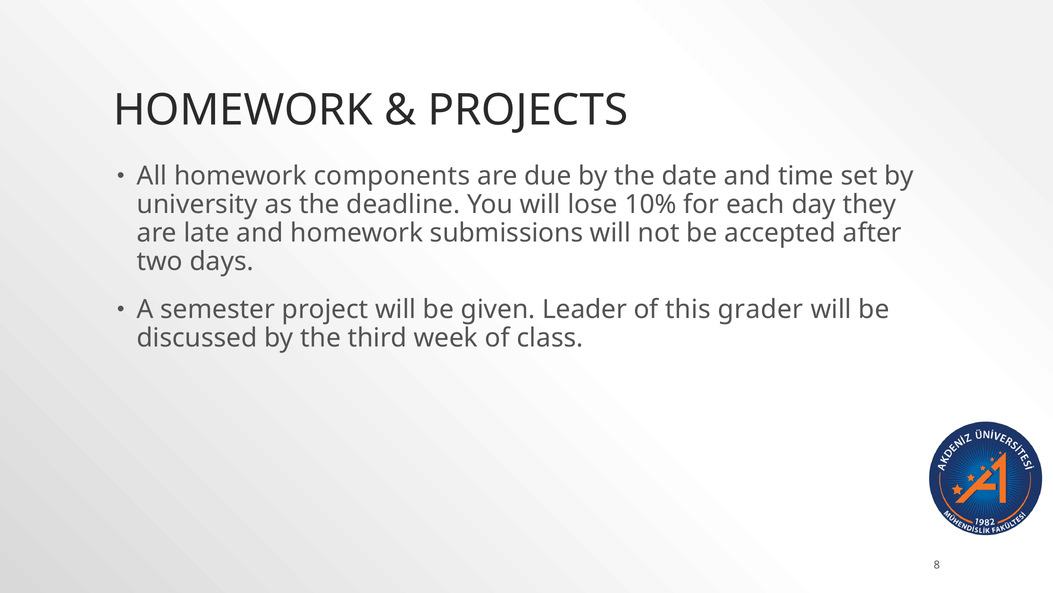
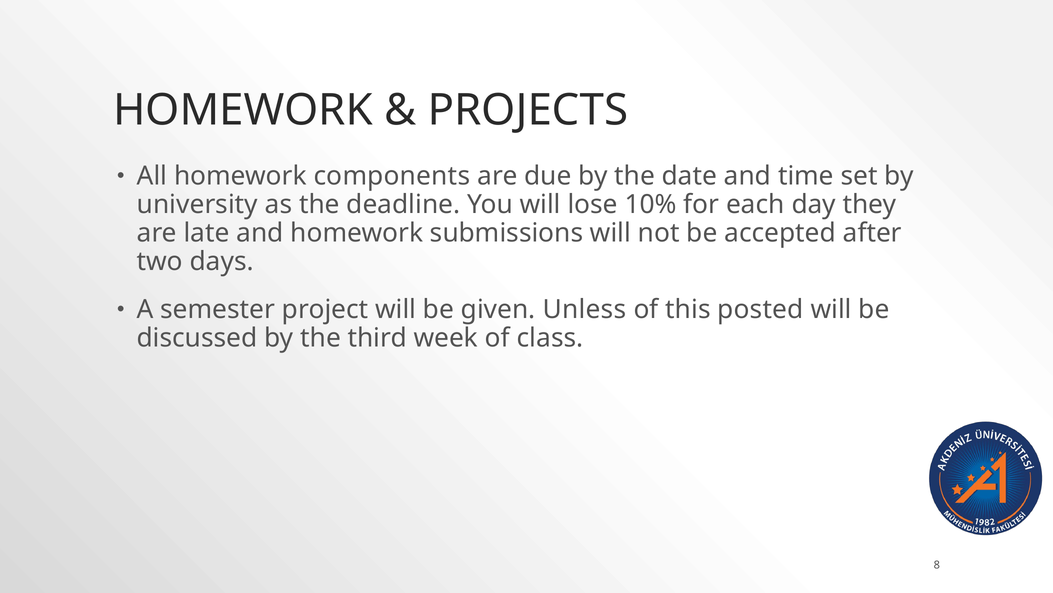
Leader: Leader -> Unless
grader: grader -> posted
